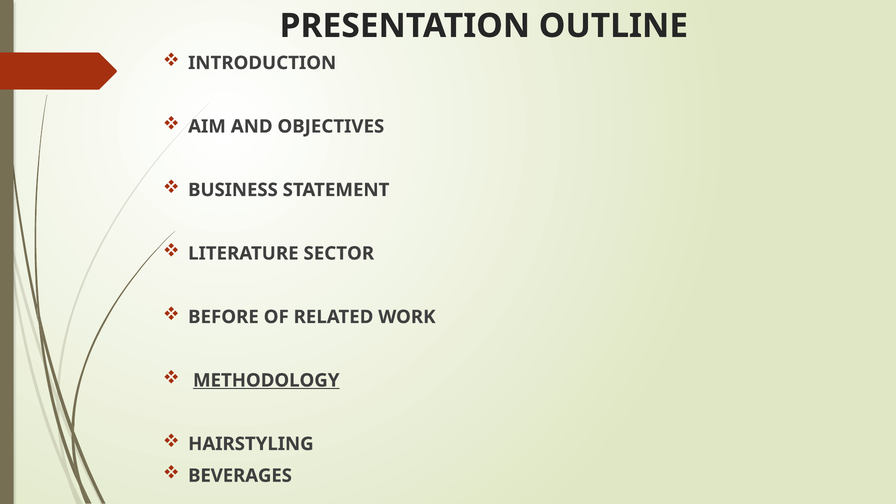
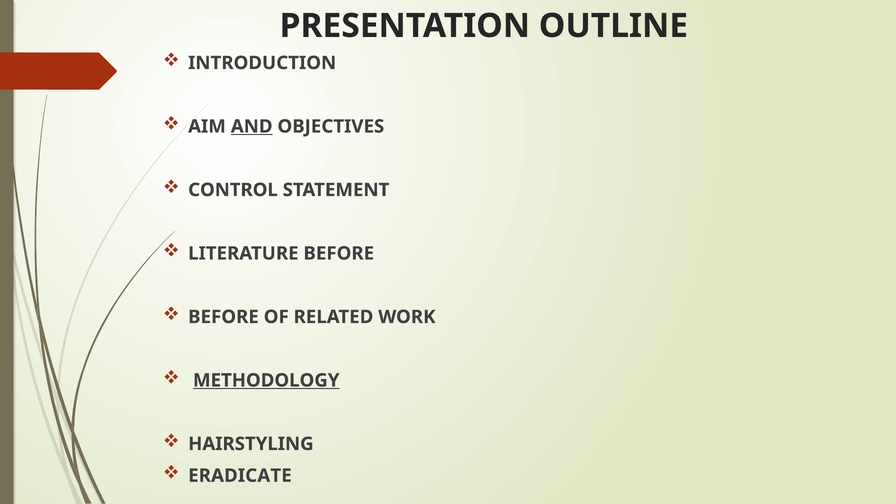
AND underline: none -> present
BUSINESS: BUSINESS -> CONTROL
LITERATURE SECTOR: SECTOR -> BEFORE
BEVERAGES: BEVERAGES -> ERADICATE
